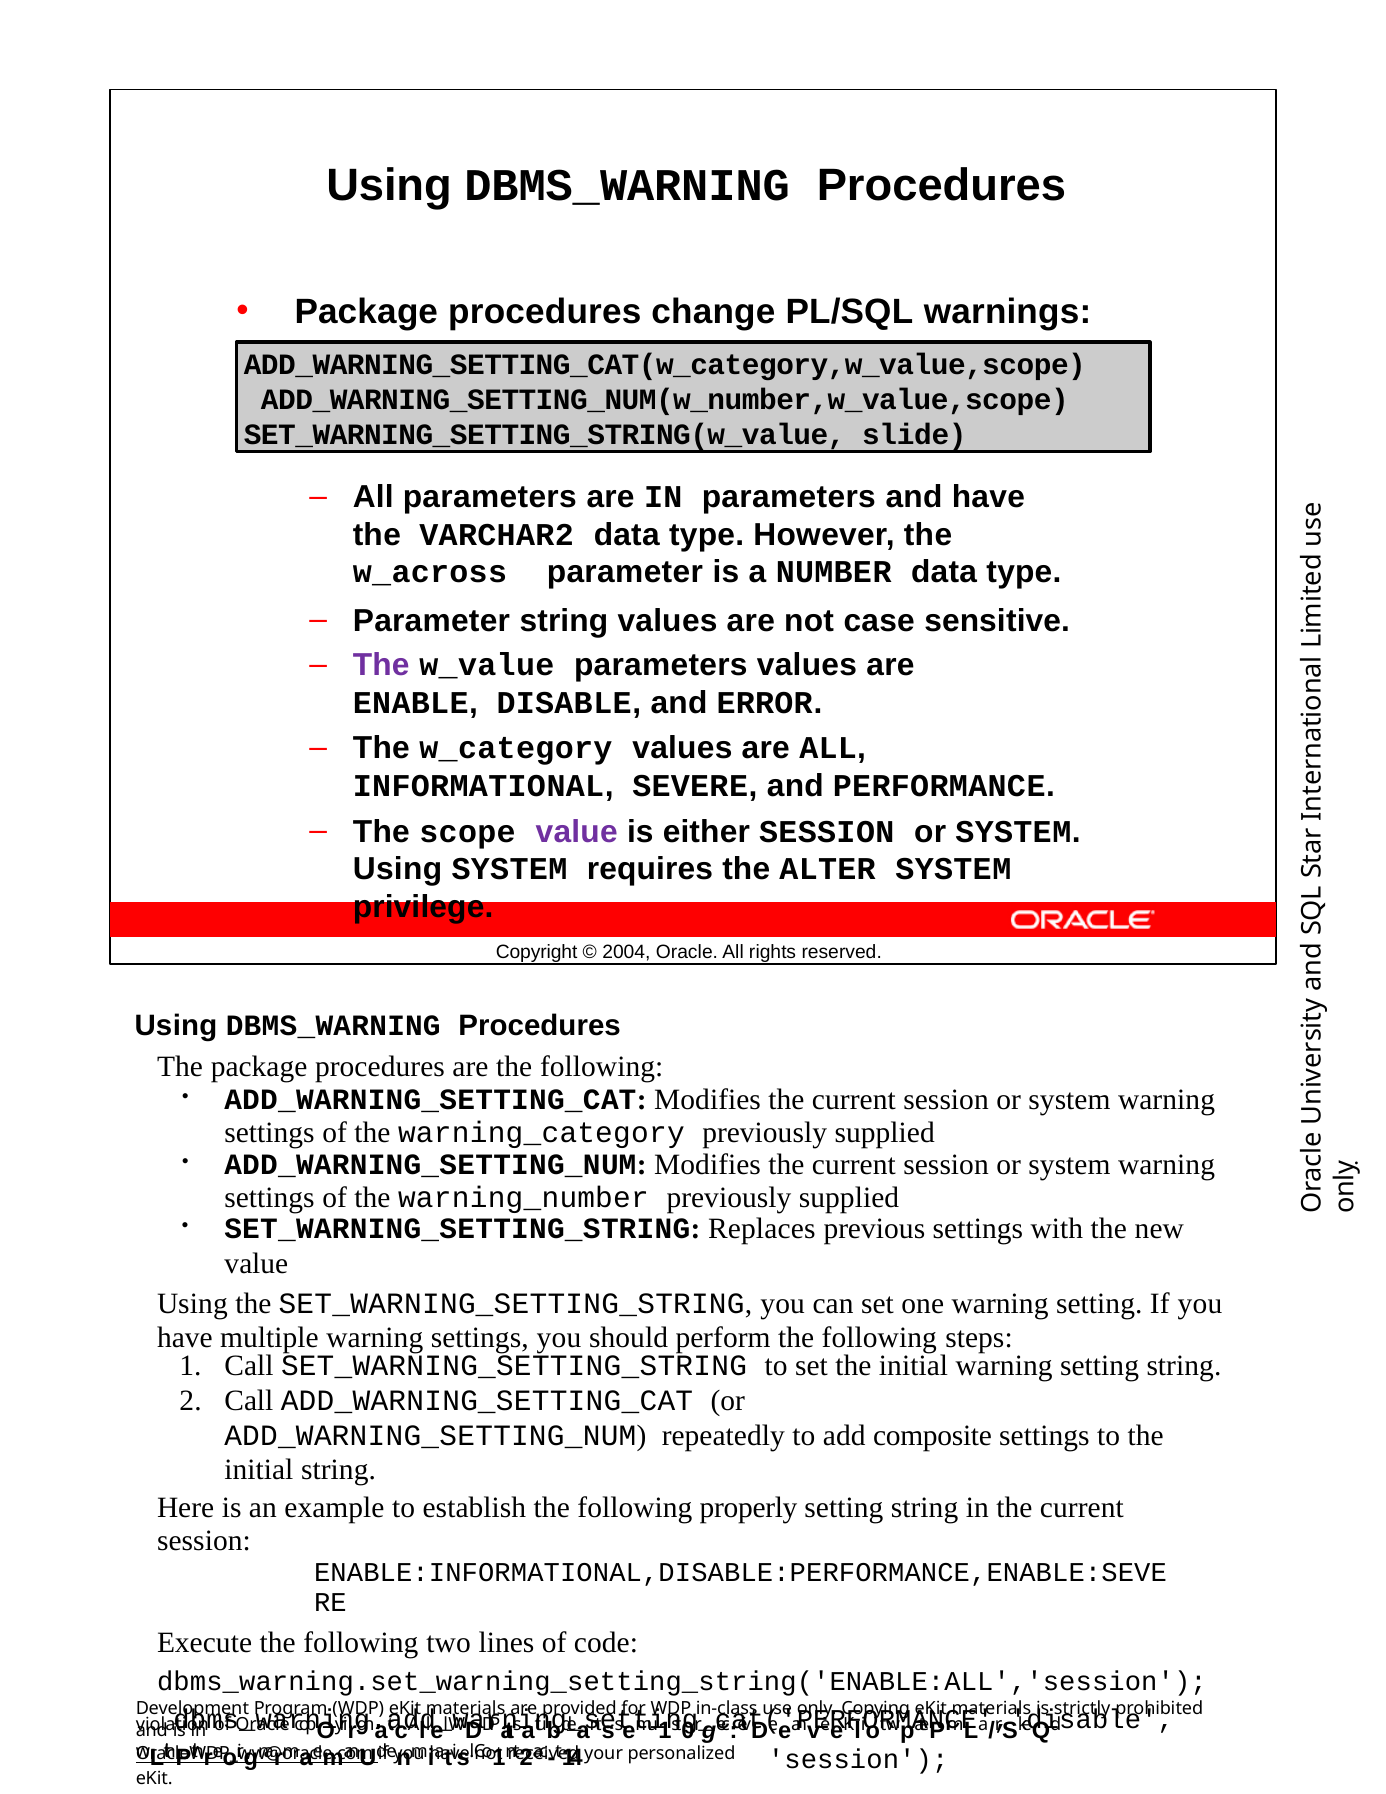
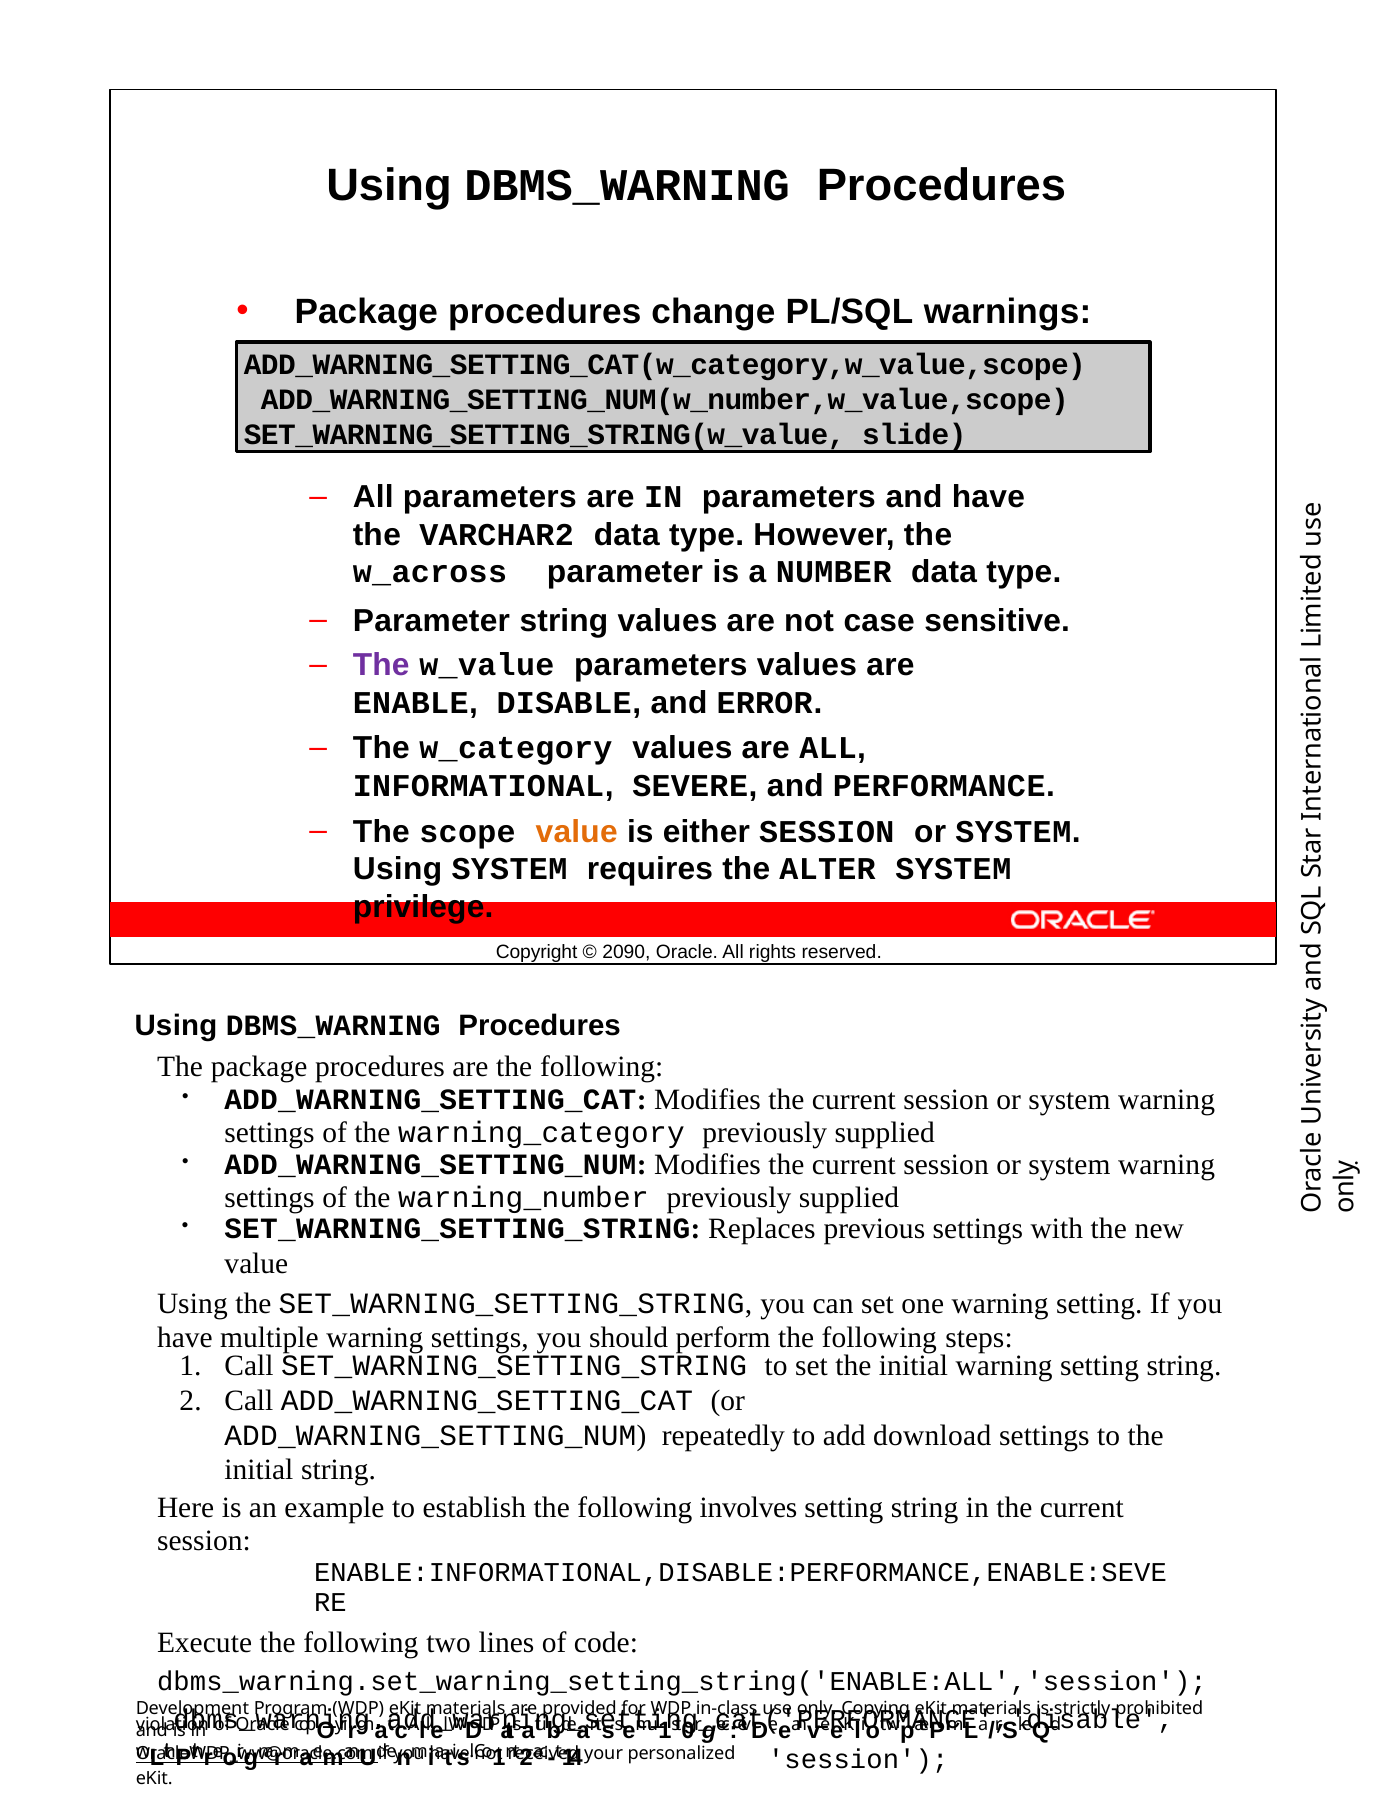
value at (577, 831) colour: purple -> orange
2004: 2004 -> 2090
composite: composite -> download
properly: properly -> involves
